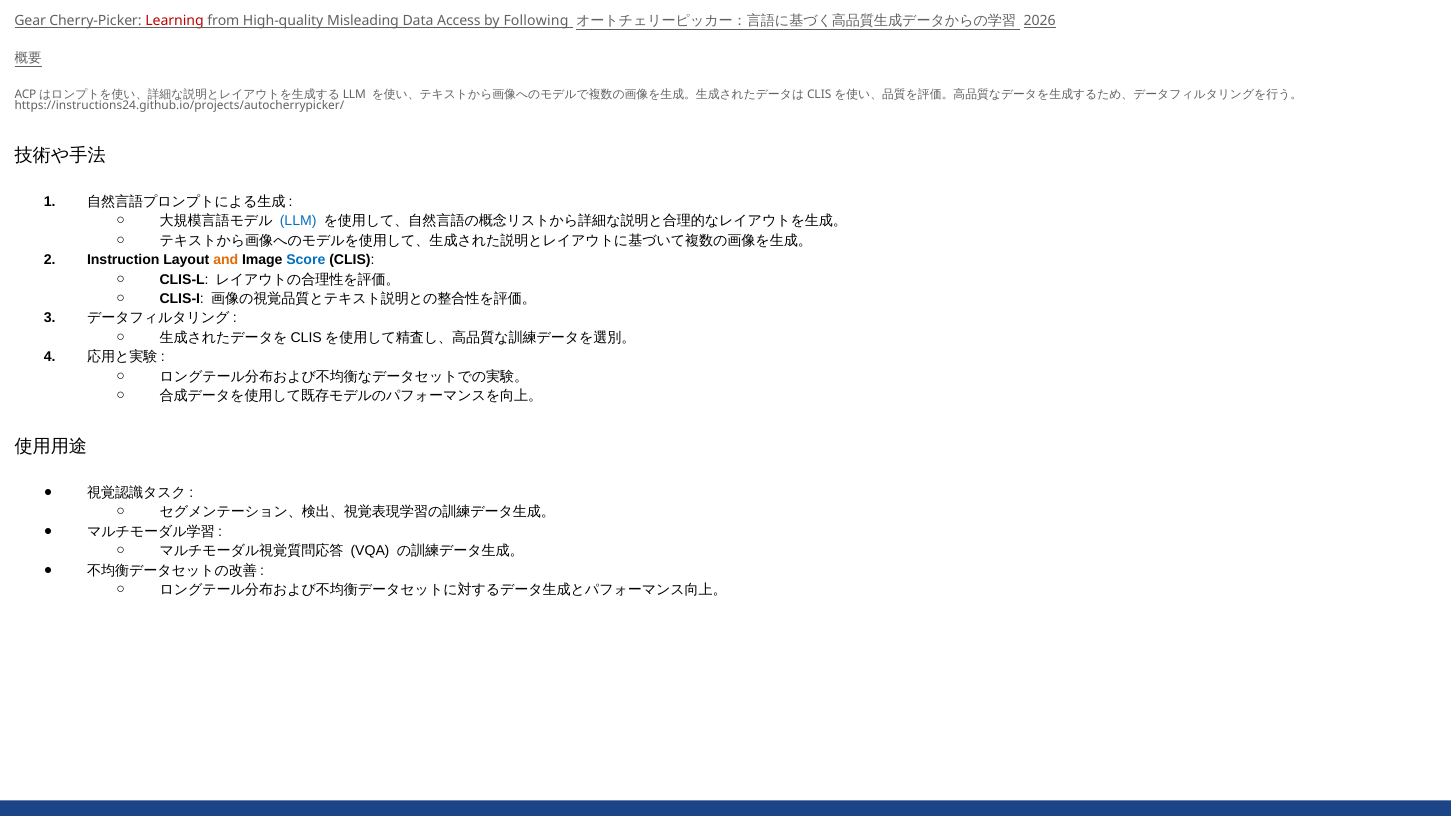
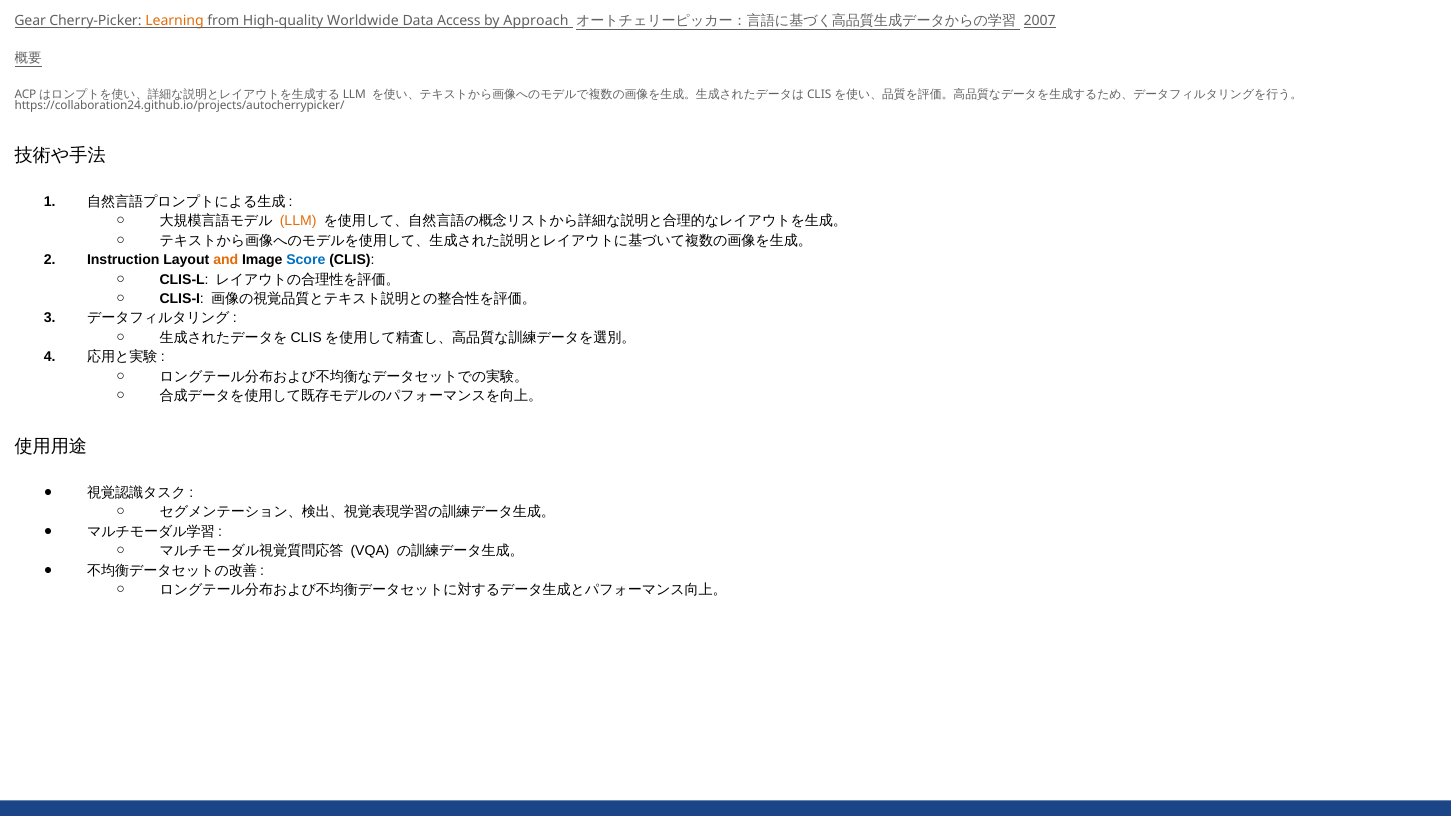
Learning colour: red -> orange
Misleading: Misleading -> Worldwide
Following: Following -> Approach
2026: 2026 -> 2007
https://instructions24.github.io/projects/autocherrypicker/: https://instructions24.github.io/projects/autocherrypicker/ -> https://collaboration24.github.io/projects/autocherrypicker/
LLM colour: blue -> orange
